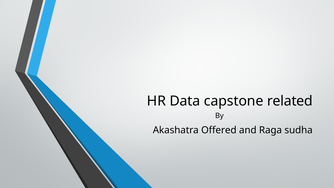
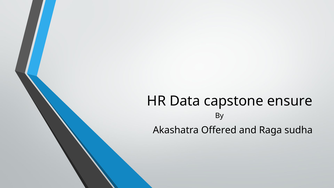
related: related -> ensure
